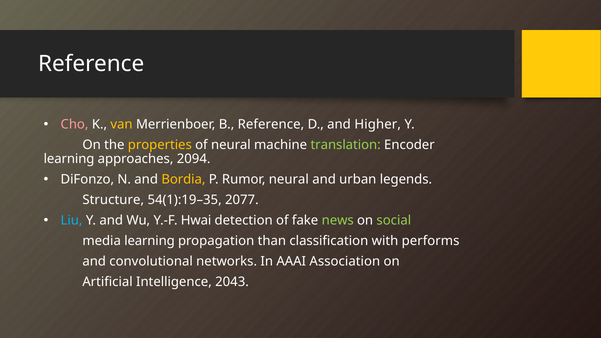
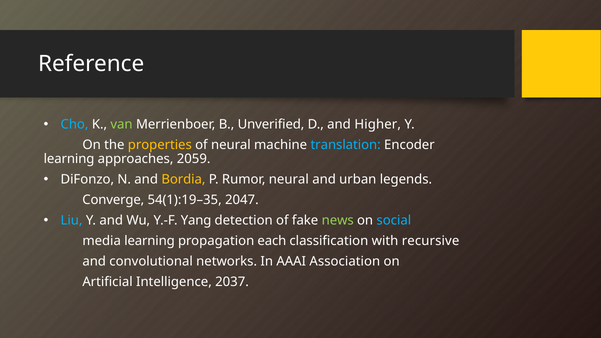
Cho colour: pink -> light blue
van colour: yellow -> light green
B Reference: Reference -> Unverified
translation colour: light green -> light blue
2094: 2094 -> 2059
Structure: Structure -> Converge
2077: 2077 -> 2047
Hwai: Hwai -> Yang
social colour: light green -> light blue
than: than -> each
performs: performs -> recursive
2043: 2043 -> 2037
